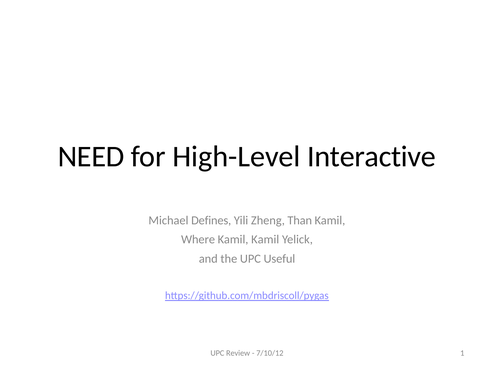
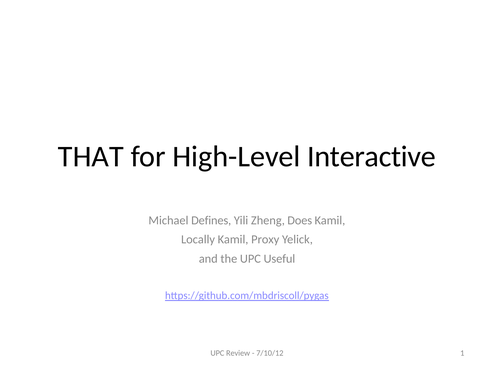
NEED: NEED -> THAT
Than: Than -> Does
Where: Where -> Locally
Kamil Kamil: Kamil -> Proxy
